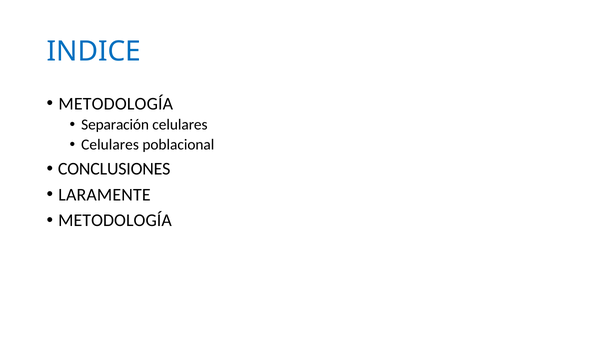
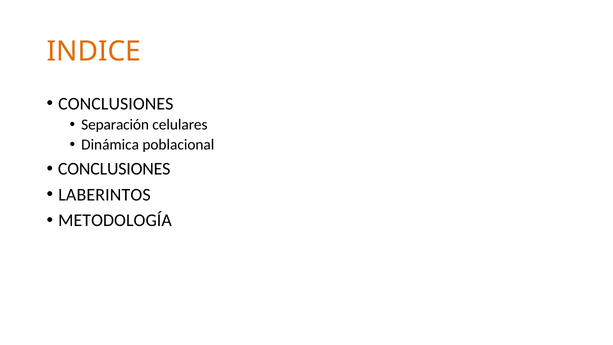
INDICE colour: blue -> orange
METODOLOGÍA at (116, 104): METODOLOGÍA -> CONCLUSIONES
Celulares at (110, 145): Celulares -> Dinámica
LARAMENTE: LARAMENTE -> LABERINTOS
